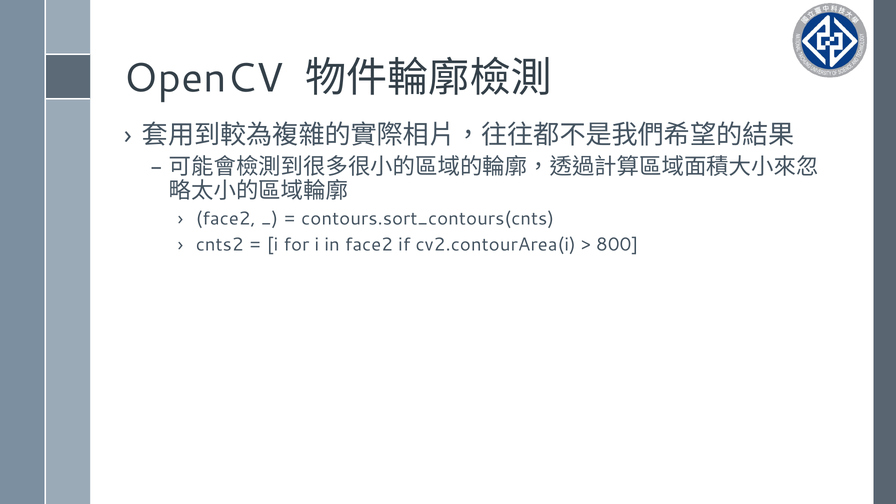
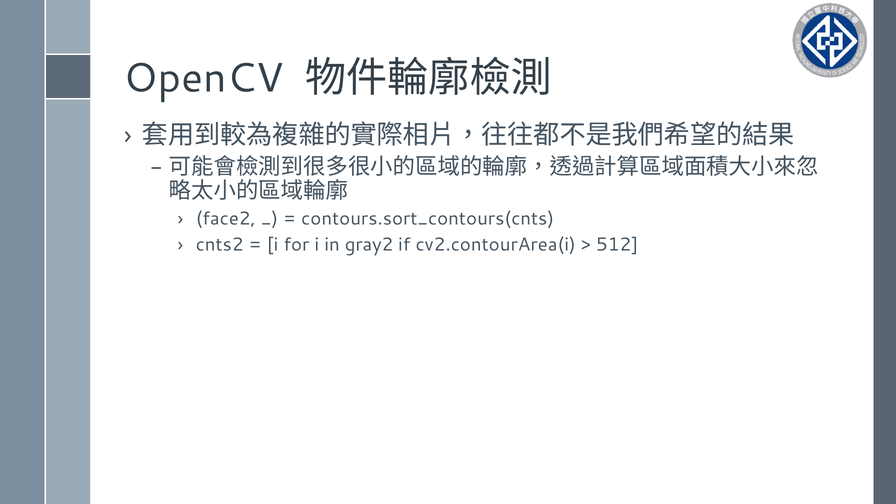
in face2: face2 -> gray2
800: 800 -> 512
